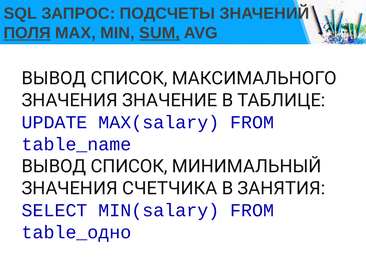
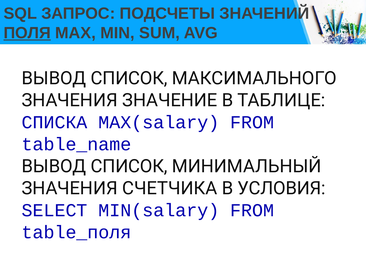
SUM underline: present -> none
UPDATE: UPDATE -> СПИСКА
ЗАНЯТИЯ: ЗАНЯТИЯ -> УСЛОВИЯ
table_одно: table_одно -> table_поля
